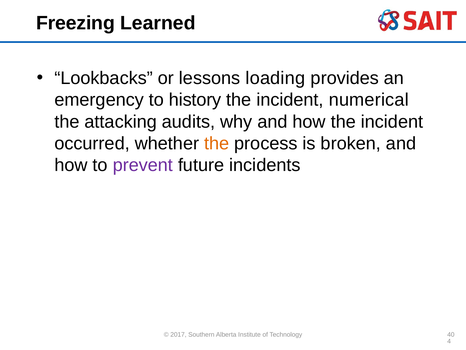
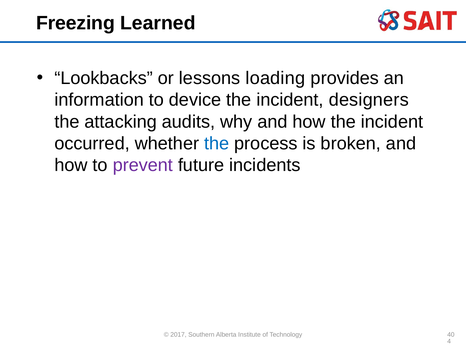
emergency: emergency -> information
history: history -> device
numerical: numerical -> designers
the at (217, 143) colour: orange -> blue
